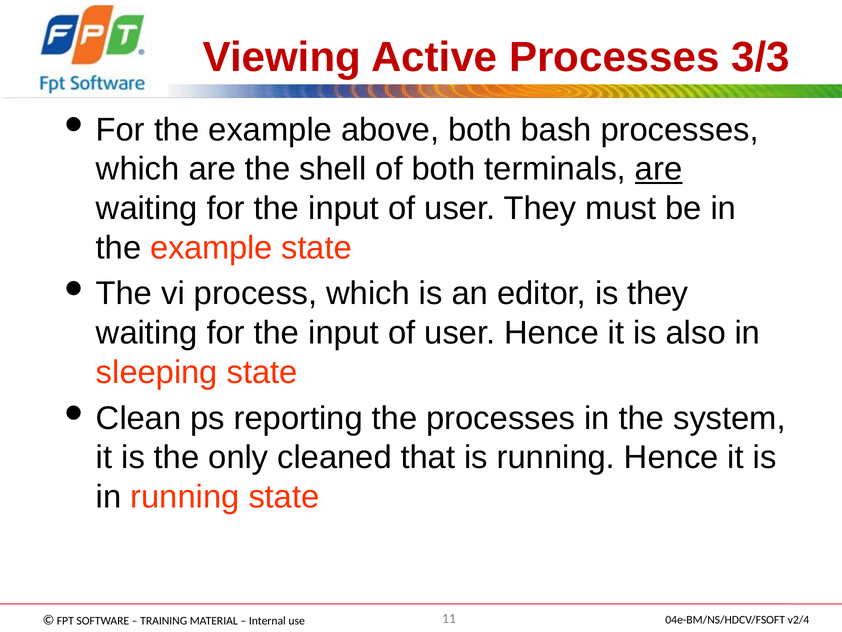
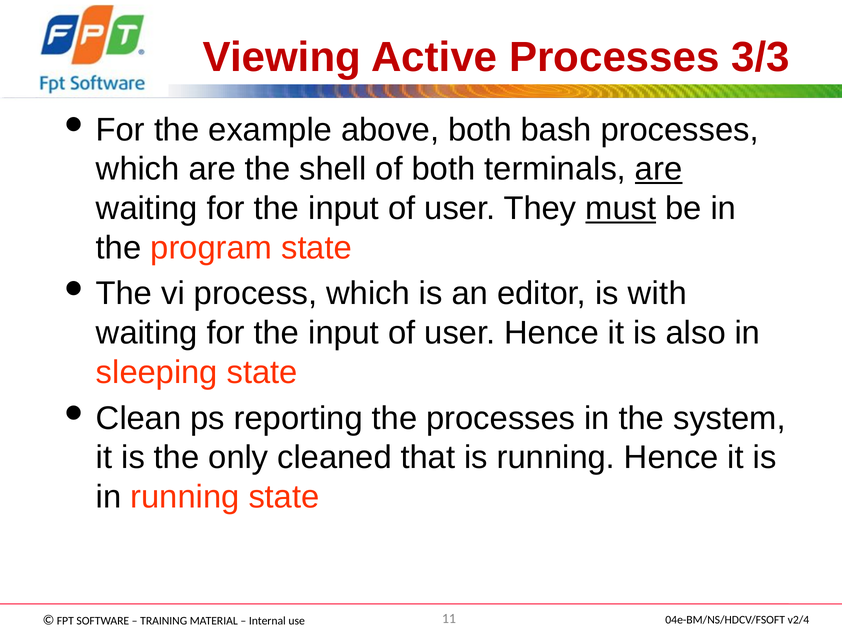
must underline: none -> present
example at (211, 248): example -> program
is they: they -> with
